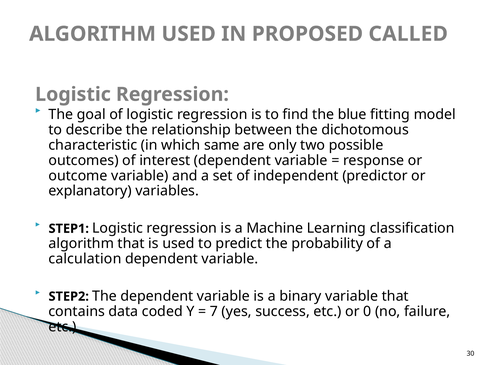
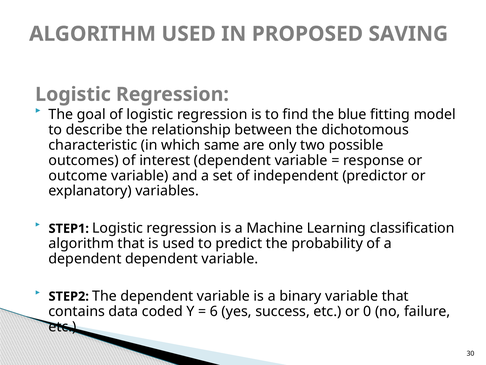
CALLED: CALLED -> SAVING
calculation at (85, 258): calculation -> dependent
7: 7 -> 6
